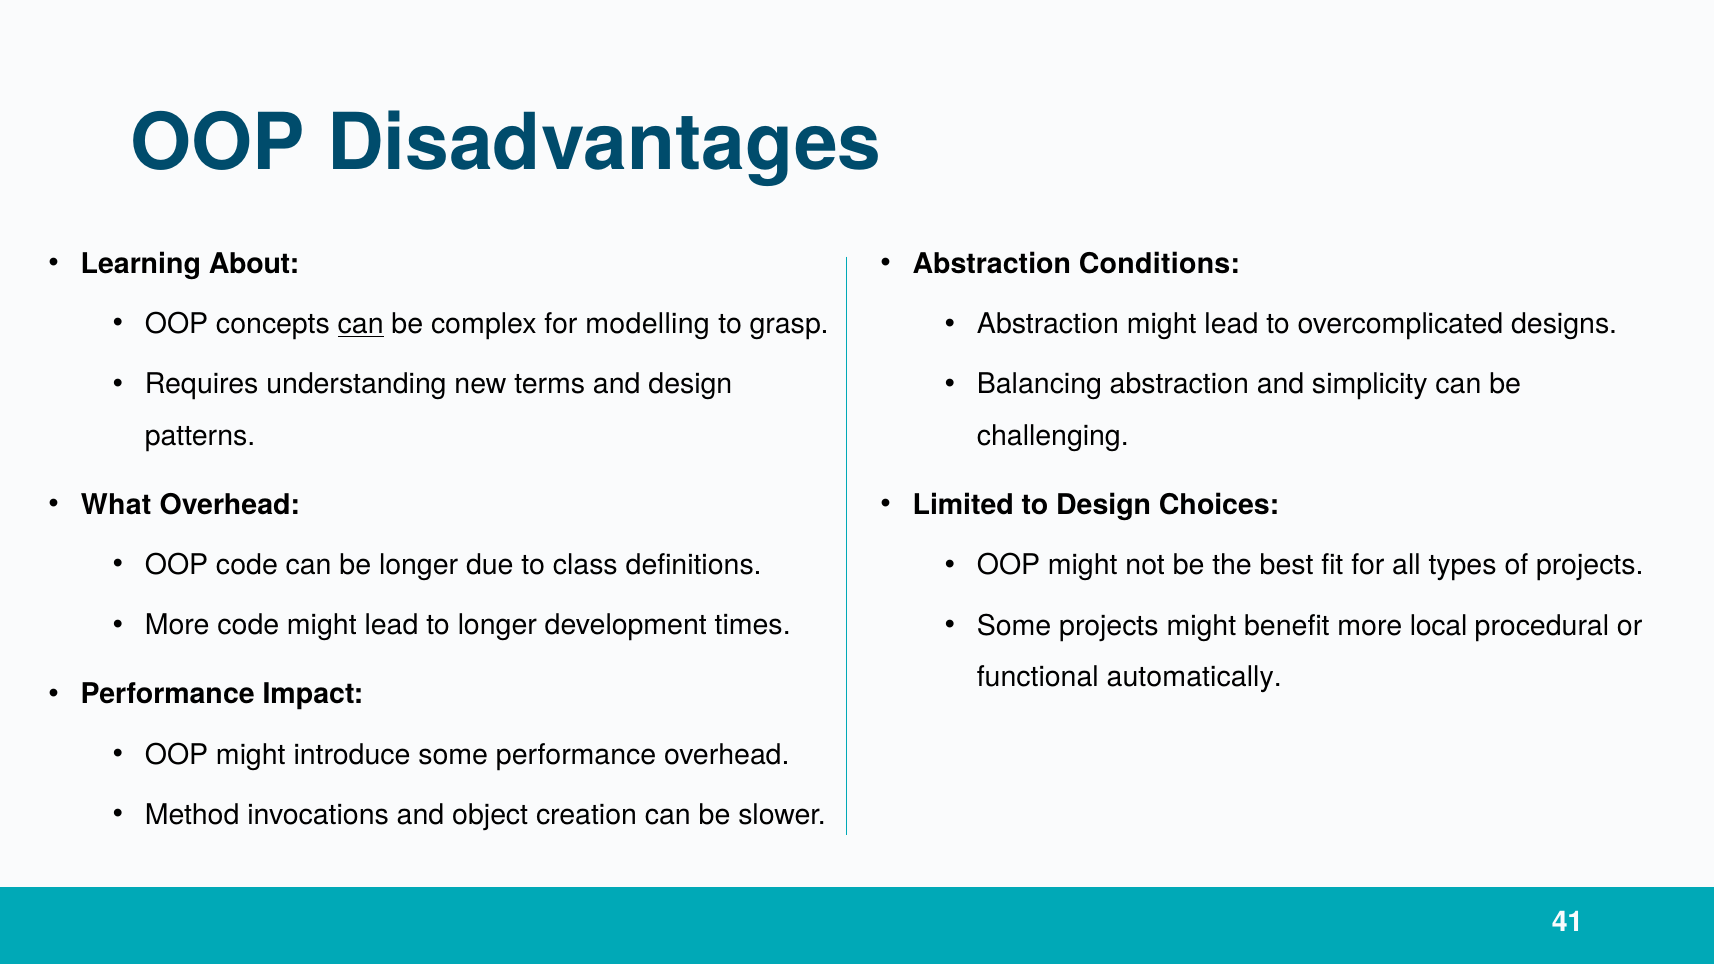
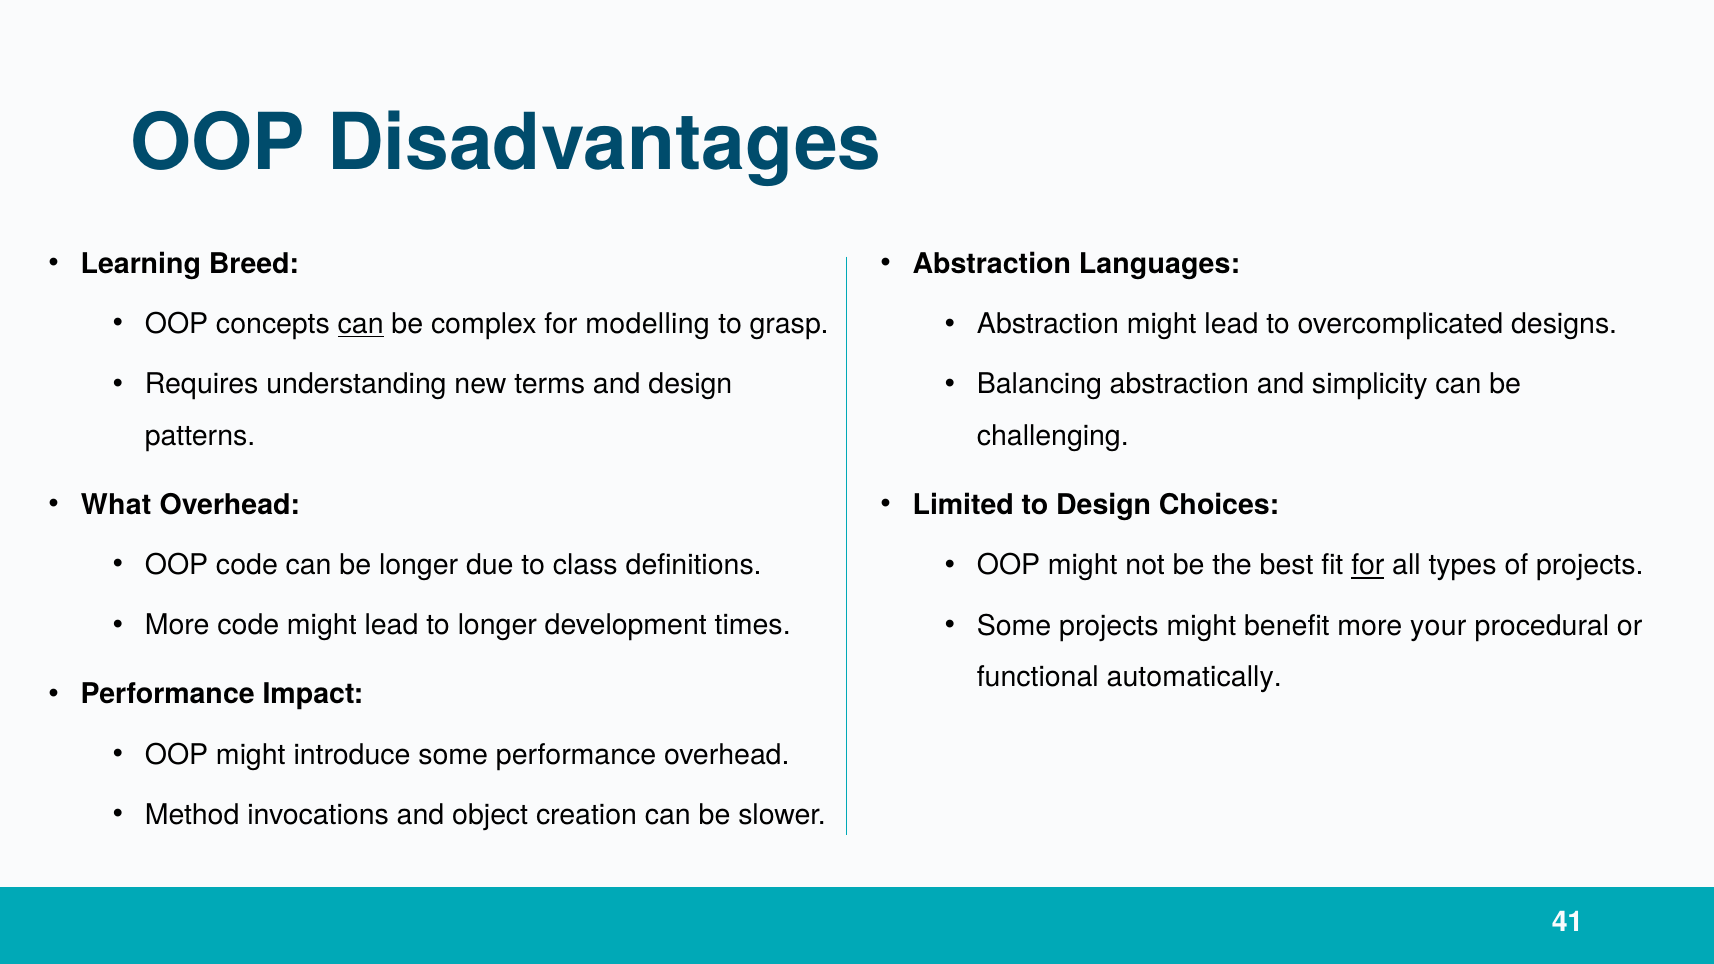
About: About -> Breed
Conditions: Conditions -> Languages
for at (1368, 565) underline: none -> present
local: local -> your
